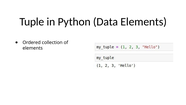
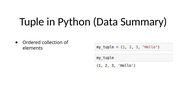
Data Elements: Elements -> Summary
